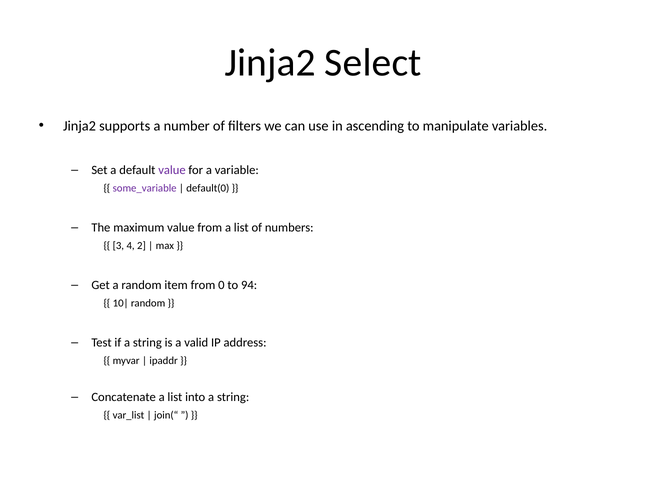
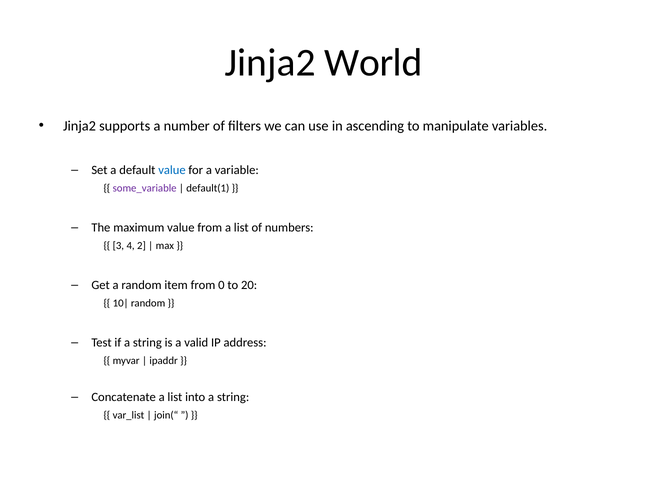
Select: Select -> World
value at (172, 170) colour: purple -> blue
default(0: default(0 -> default(1
94: 94 -> 20
